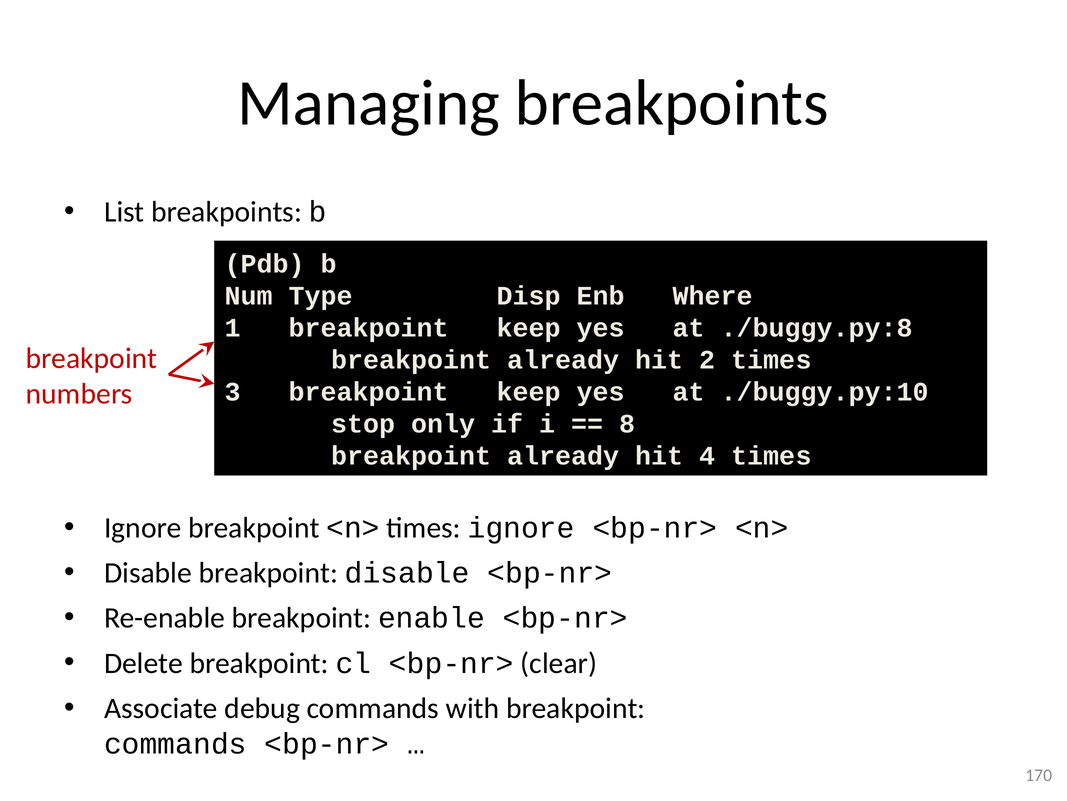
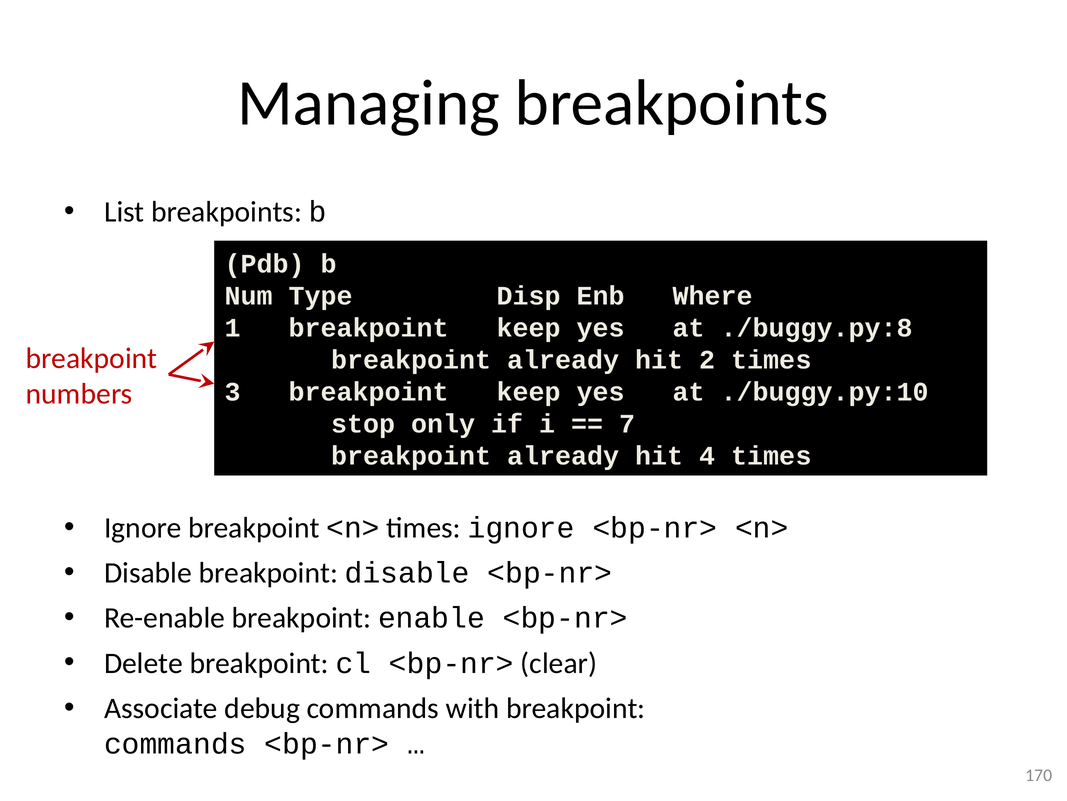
8: 8 -> 7
